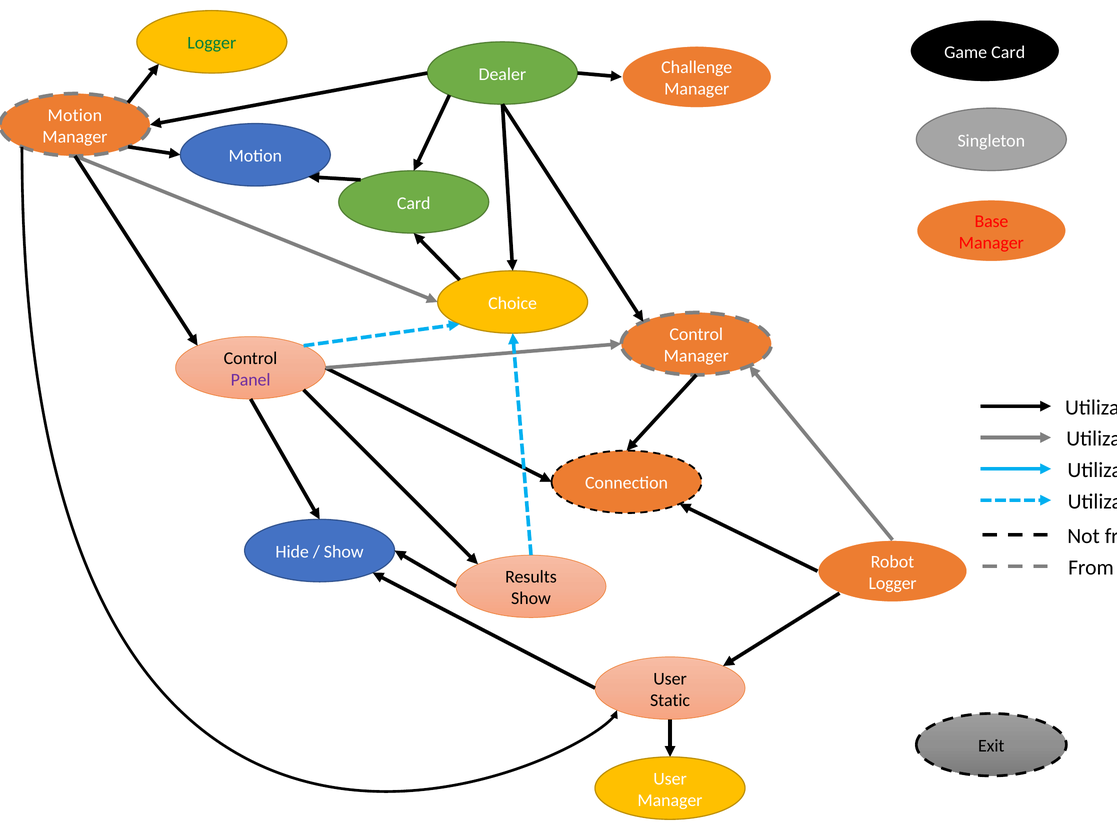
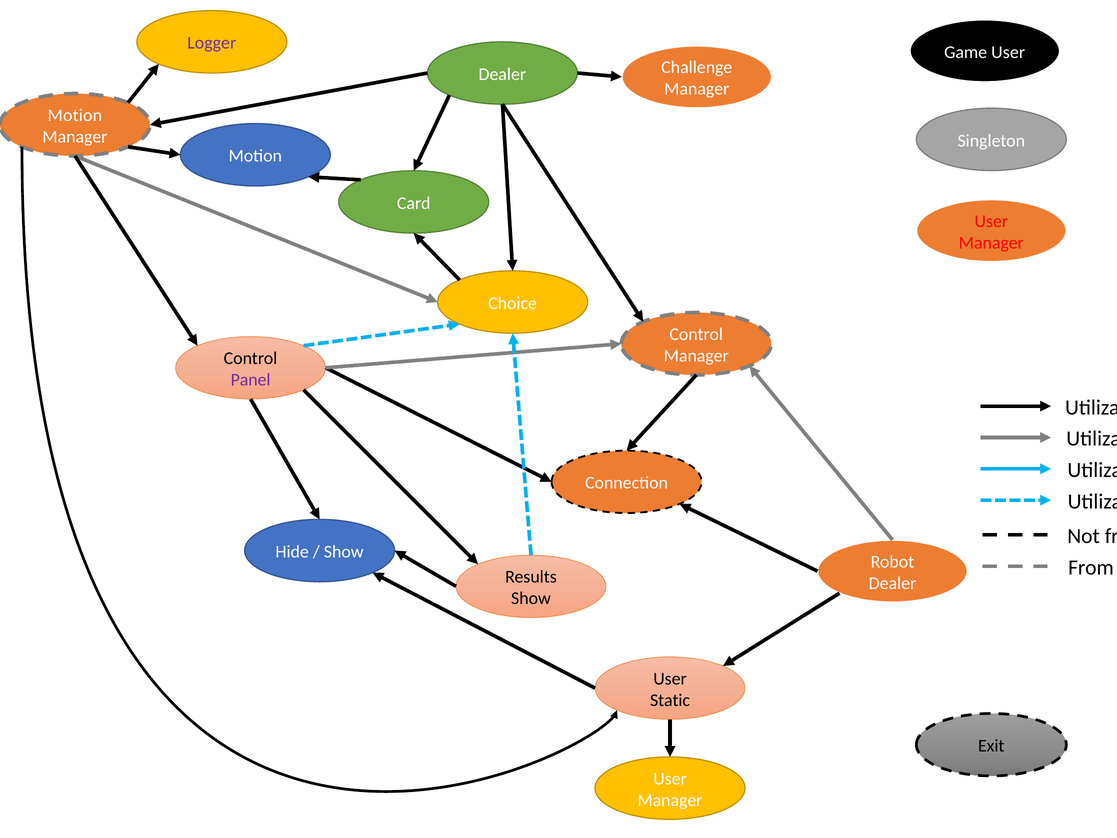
Logger at (212, 43) colour: green -> purple
Game Card: Card -> User
Base at (991, 221): Base -> User
Logger at (893, 583): Logger -> Dealer
